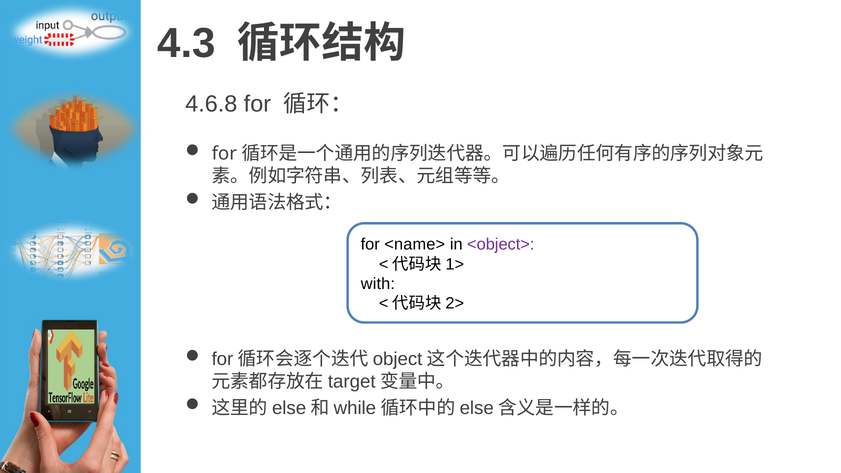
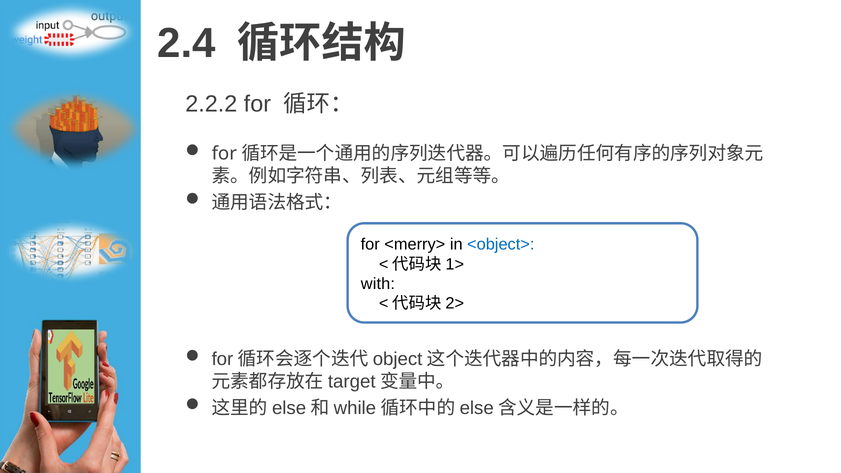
4.3: 4.3 -> 2.4
4.6.8: 4.6.8 -> 2.2.2
<name>: <name> -> <merry>
<object> colour: purple -> blue
